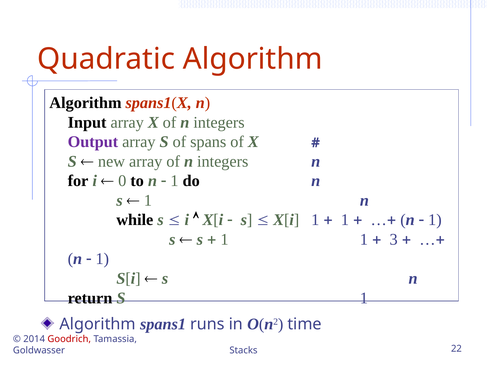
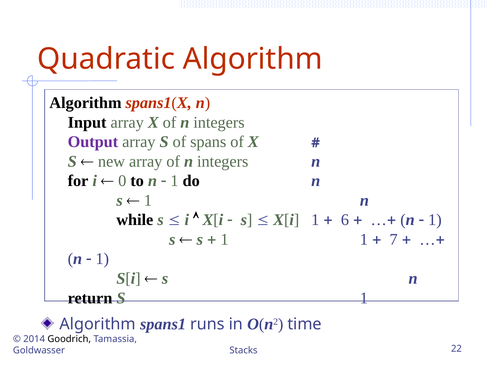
1 at (345, 219): 1 -> 6
3: 3 -> 7
Goodrich colour: red -> black
